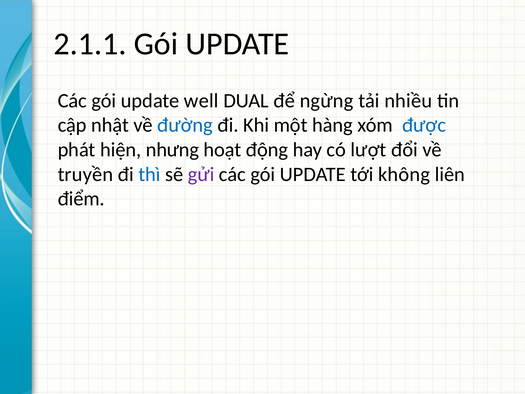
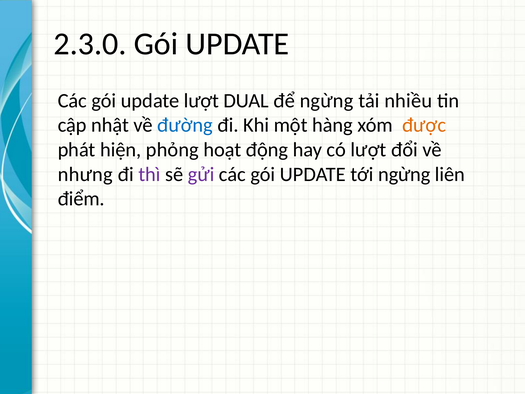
2.1.1: 2.1.1 -> 2.3.0
update well: well -> lượt
được colour: blue -> orange
nhưng: nhưng -> phỏng
truyền: truyền -> nhưng
thì colour: blue -> purple
tới không: không -> ngừng
